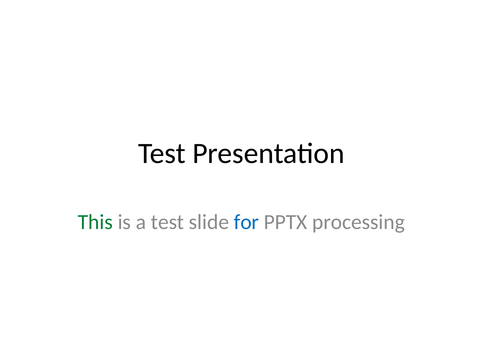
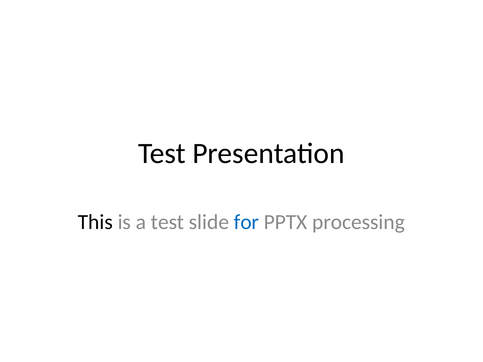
This colour: green -> black
